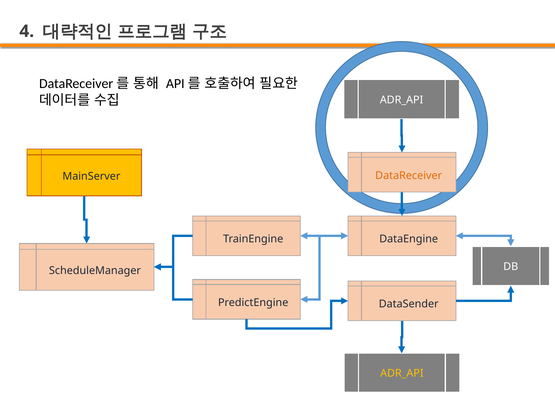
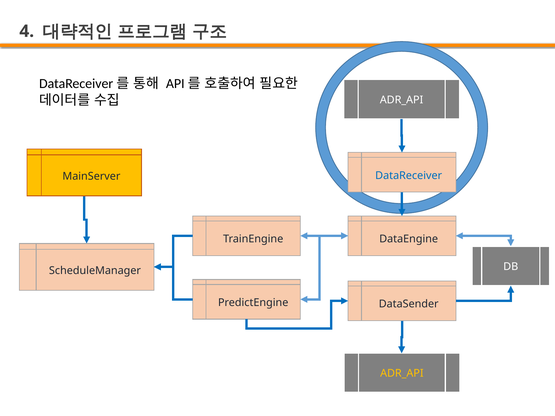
DataReceiver colour: orange -> blue
